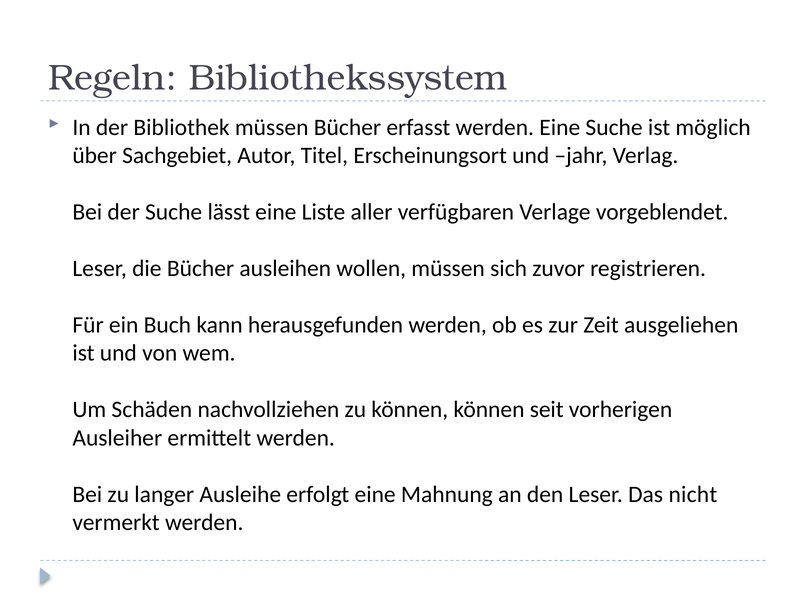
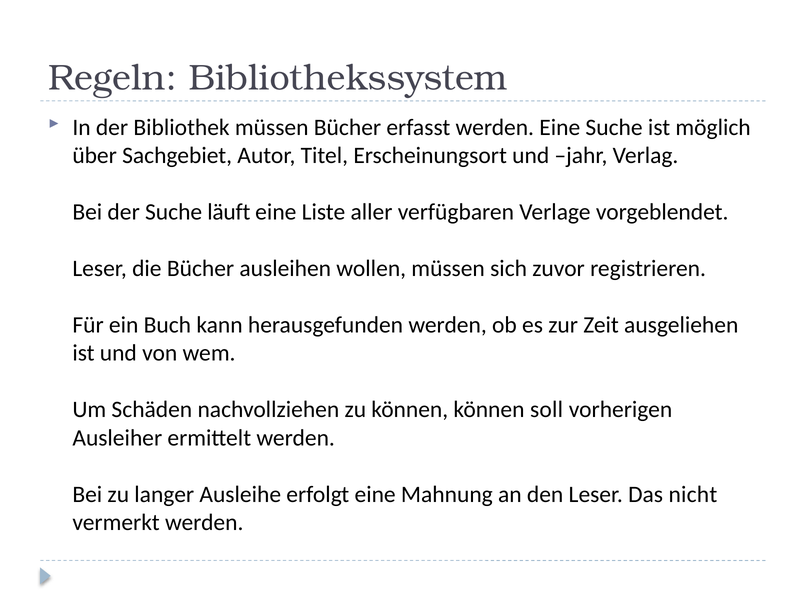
lässt: lässt -> läuft
seit: seit -> soll
